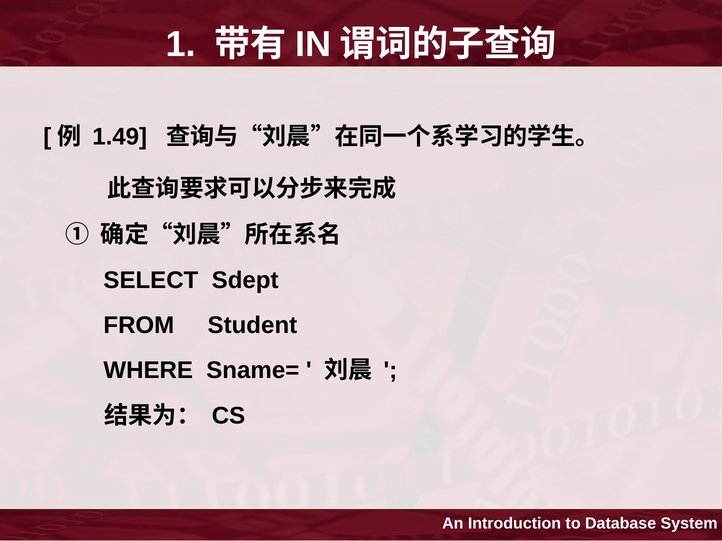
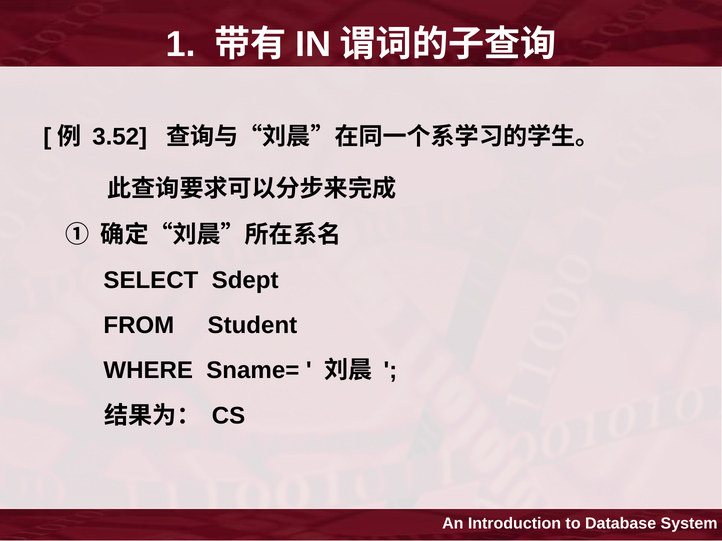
1.49: 1.49 -> 3.52
